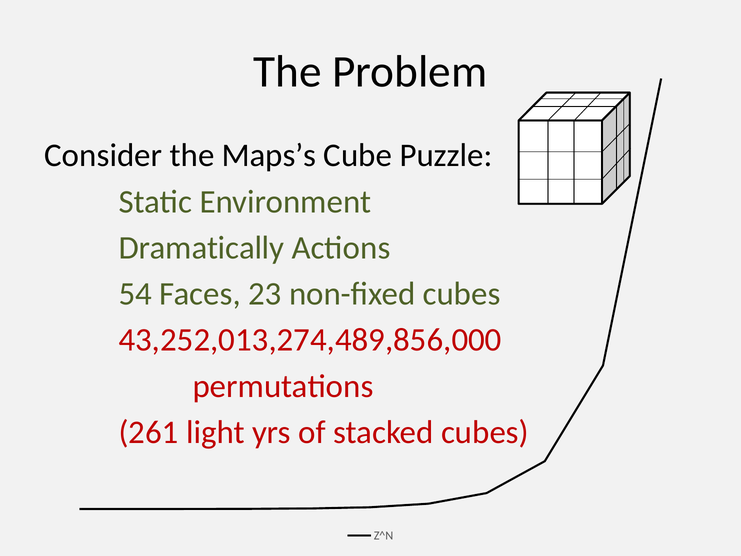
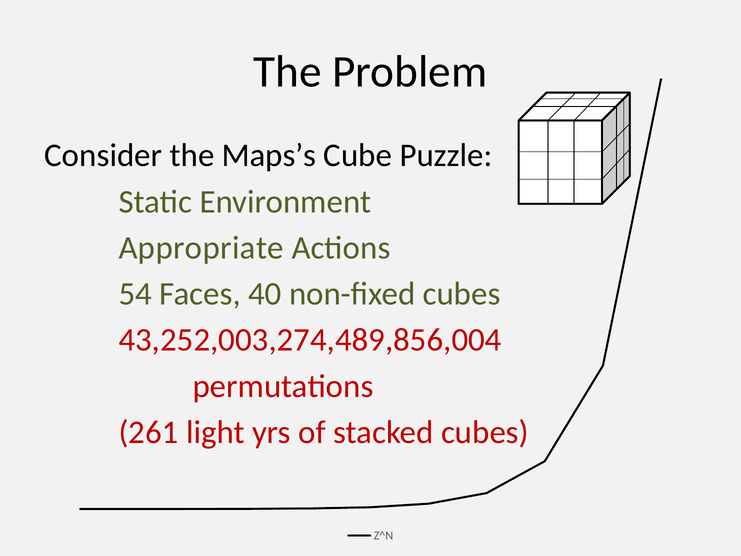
Dramatically: Dramatically -> Appropriate
23: 23 -> 40
43,252,013,274,489,856,000: 43,252,013,274,489,856,000 -> 43,252,003,274,489,856,004
